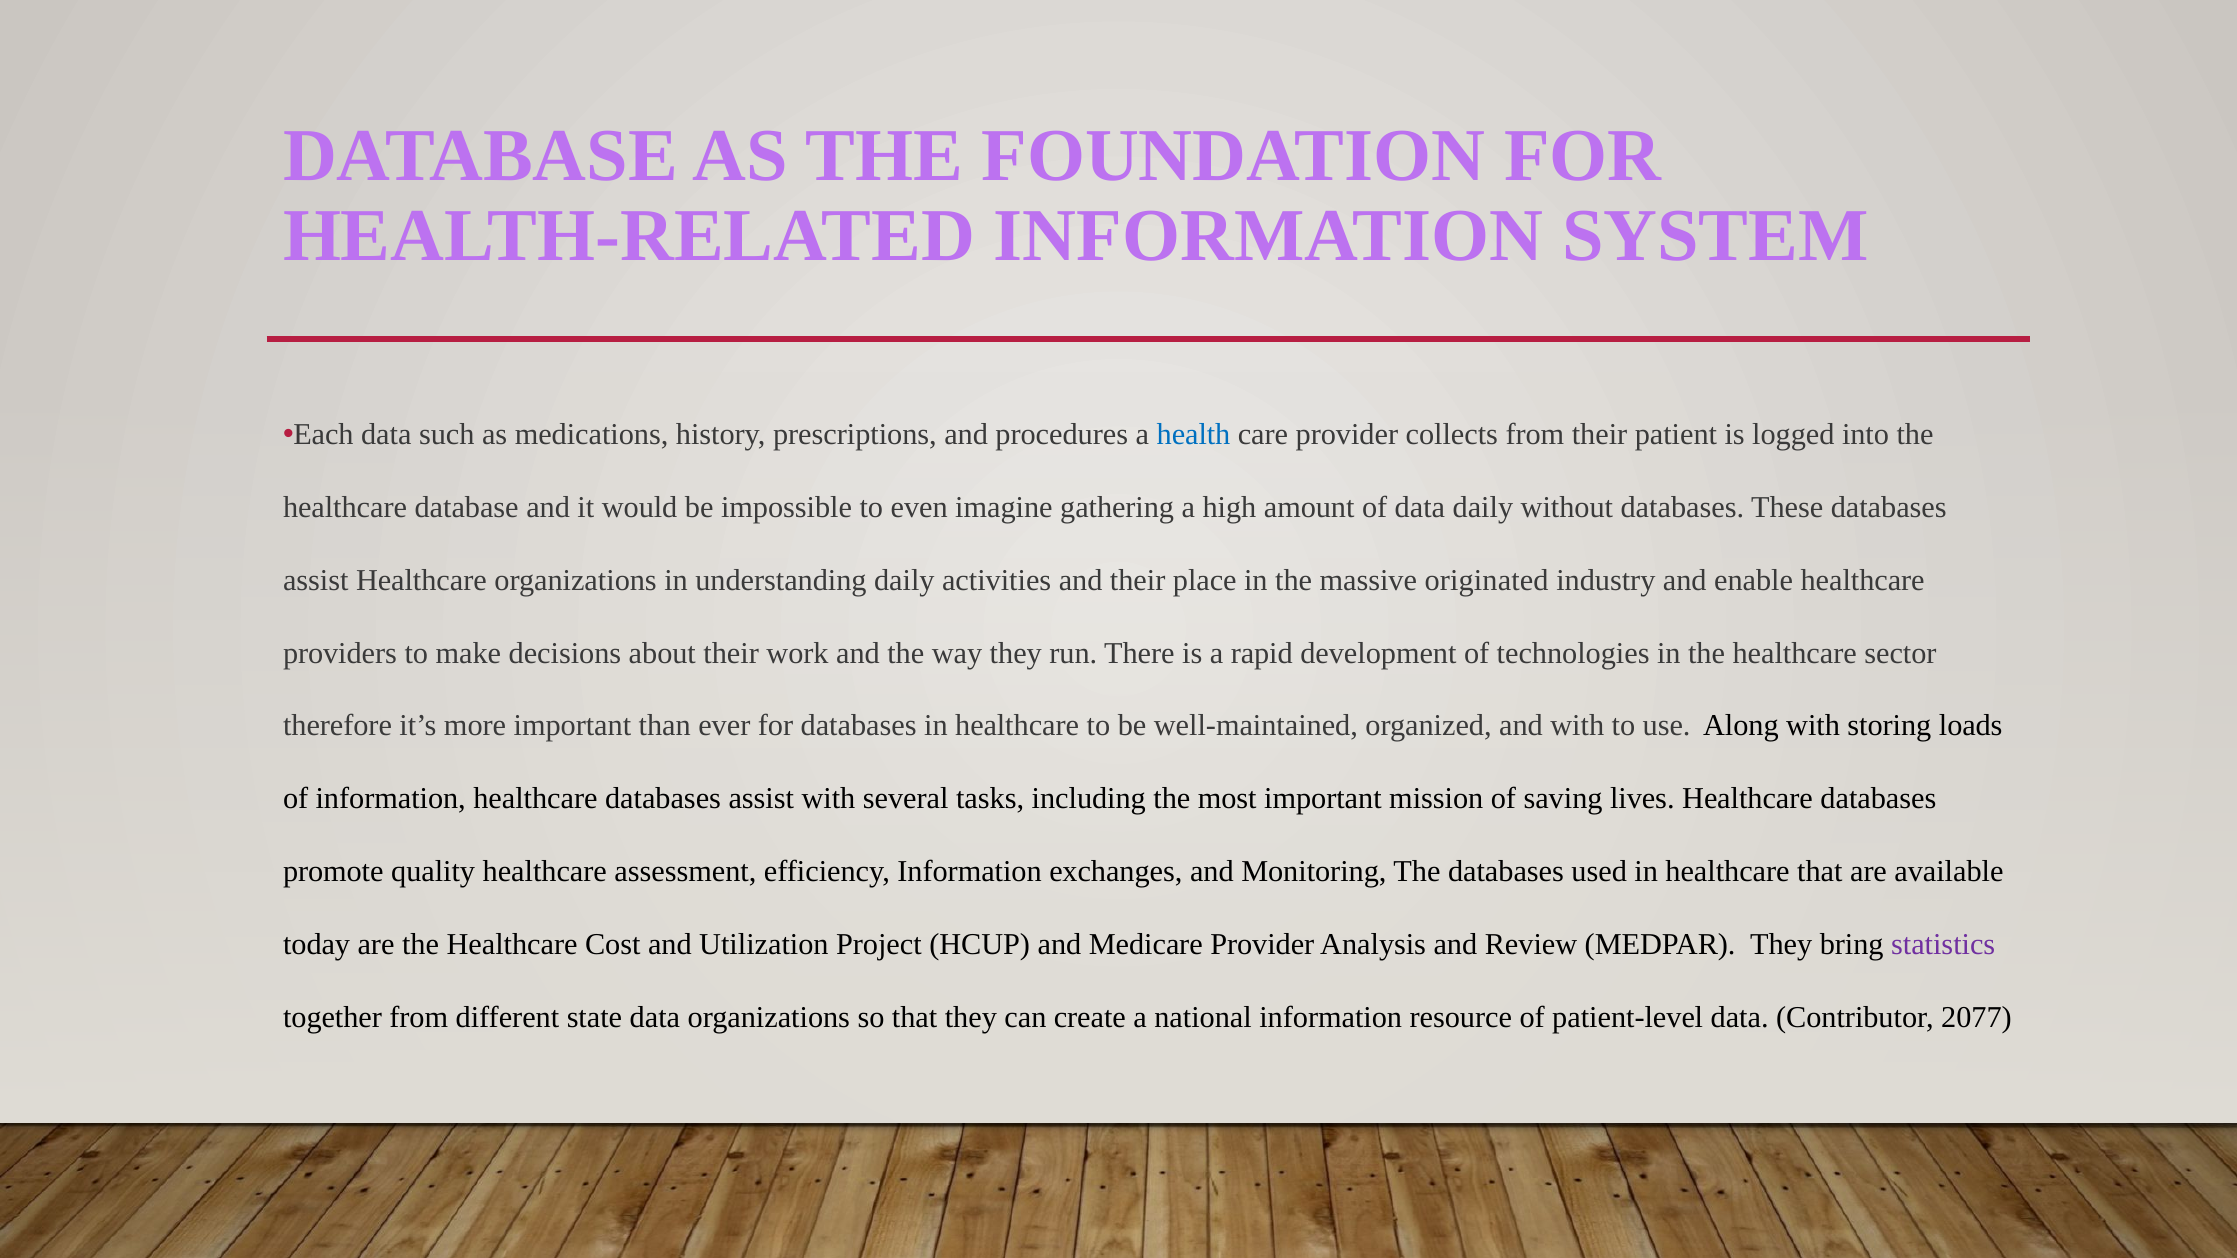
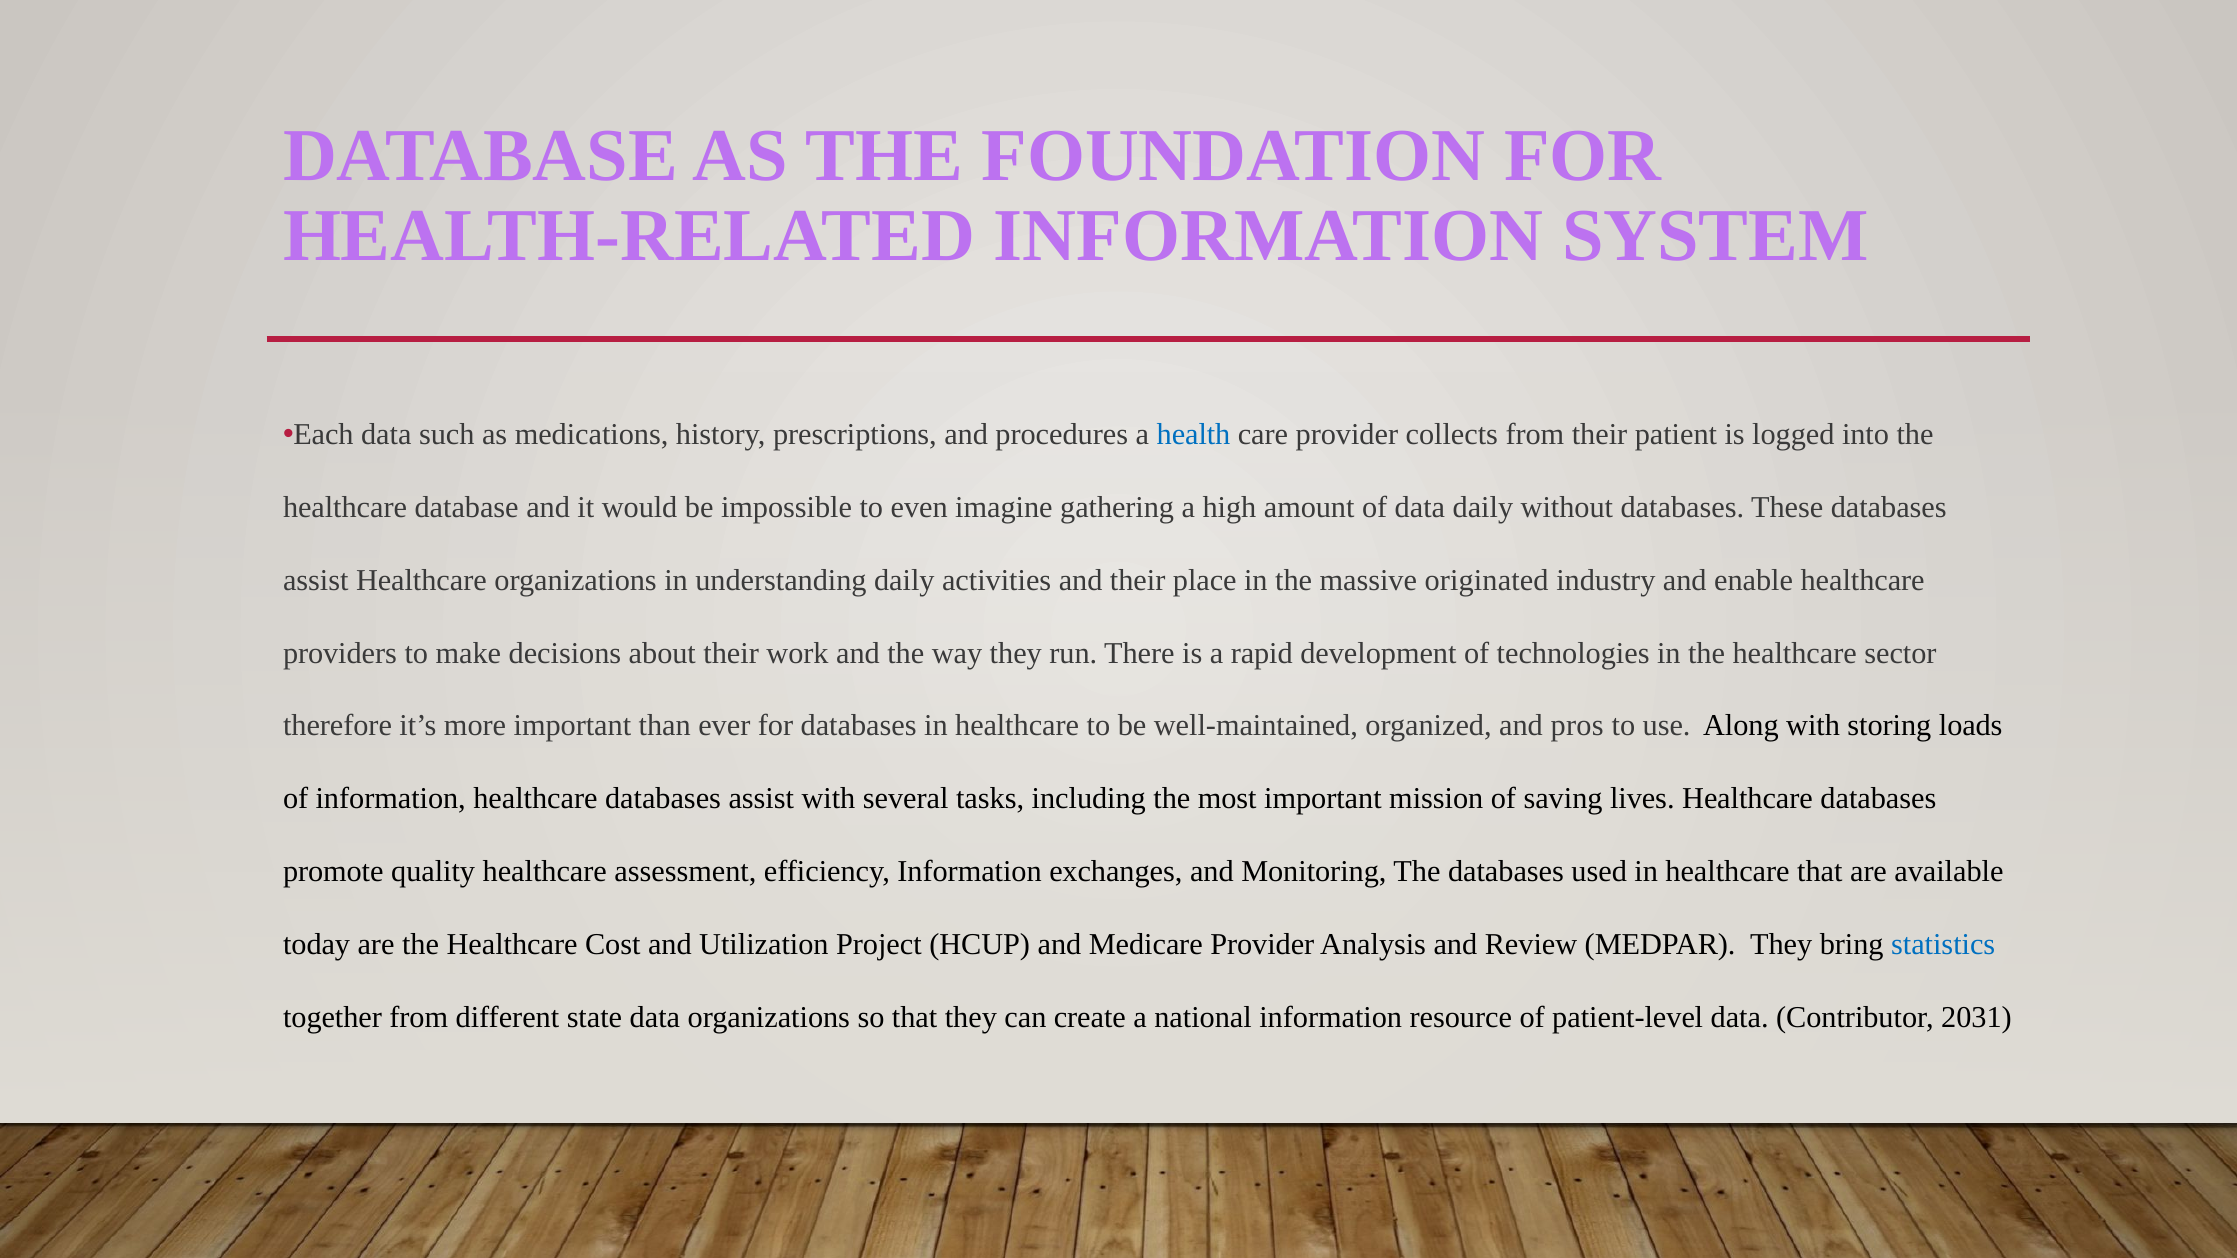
and with: with -> pros
statistics colour: purple -> blue
2077: 2077 -> 2031
